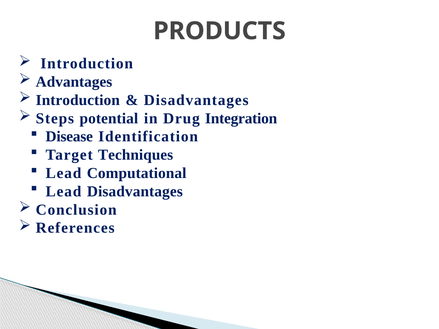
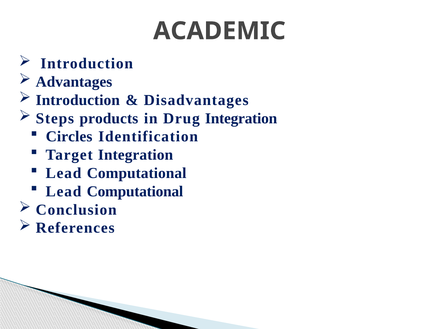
PRODUCTS: PRODUCTS -> ACADEMIC
potential: potential -> products
Disease: Disease -> Circles
Target Techniques: Techniques -> Integration
Disadvantages at (135, 192): Disadvantages -> Computational
